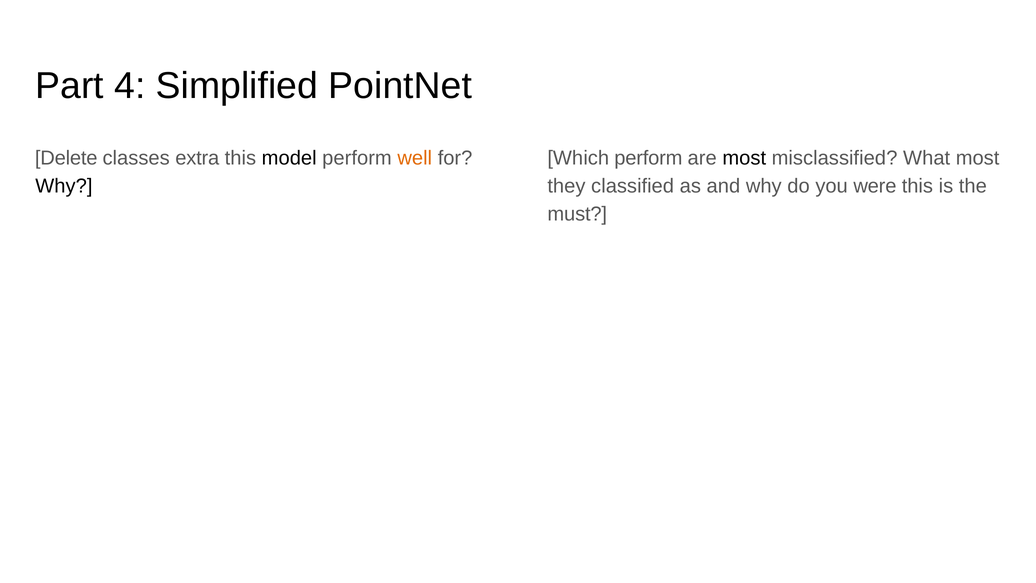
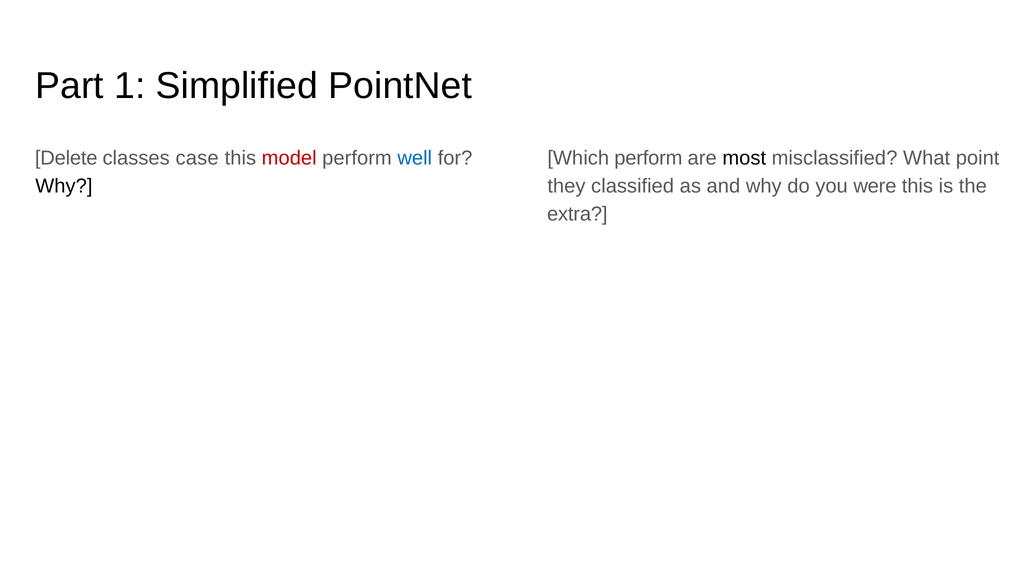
4: 4 -> 1
extra: extra -> case
model colour: black -> red
well colour: orange -> blue
What most: most -> point
must: must -> extra
